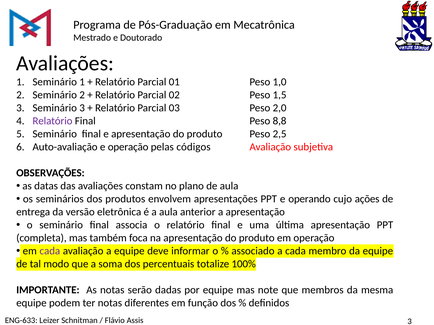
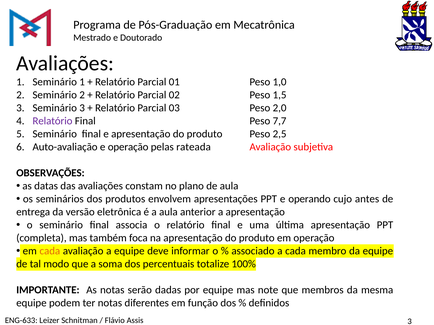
8,8: 8,8 -> 7,7
códigos: códigos -> rateada
ações: ações -> antes
cada at (50, 251) colour: purple -> orange
